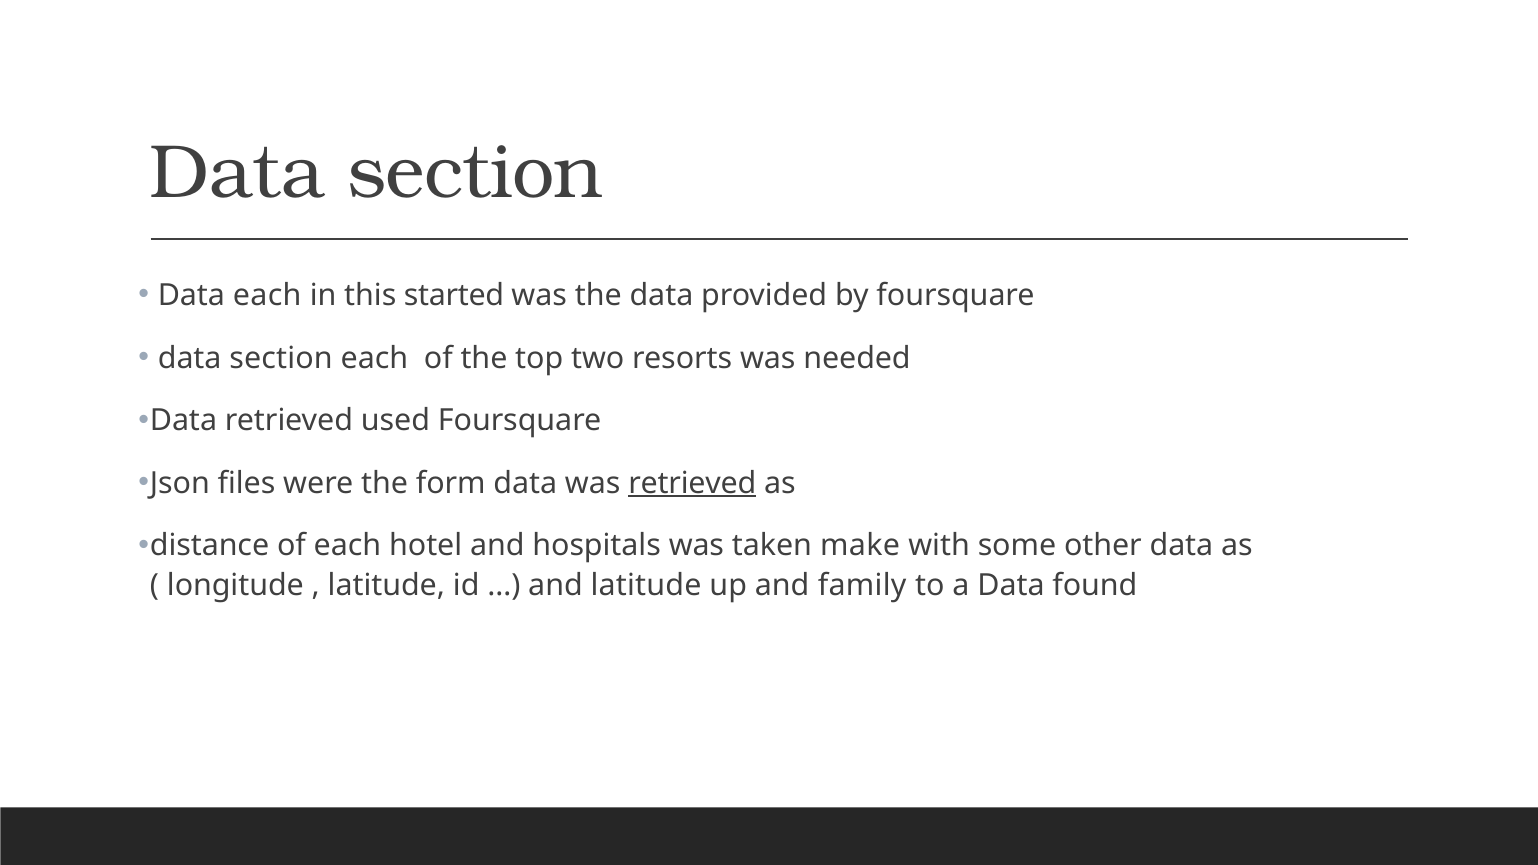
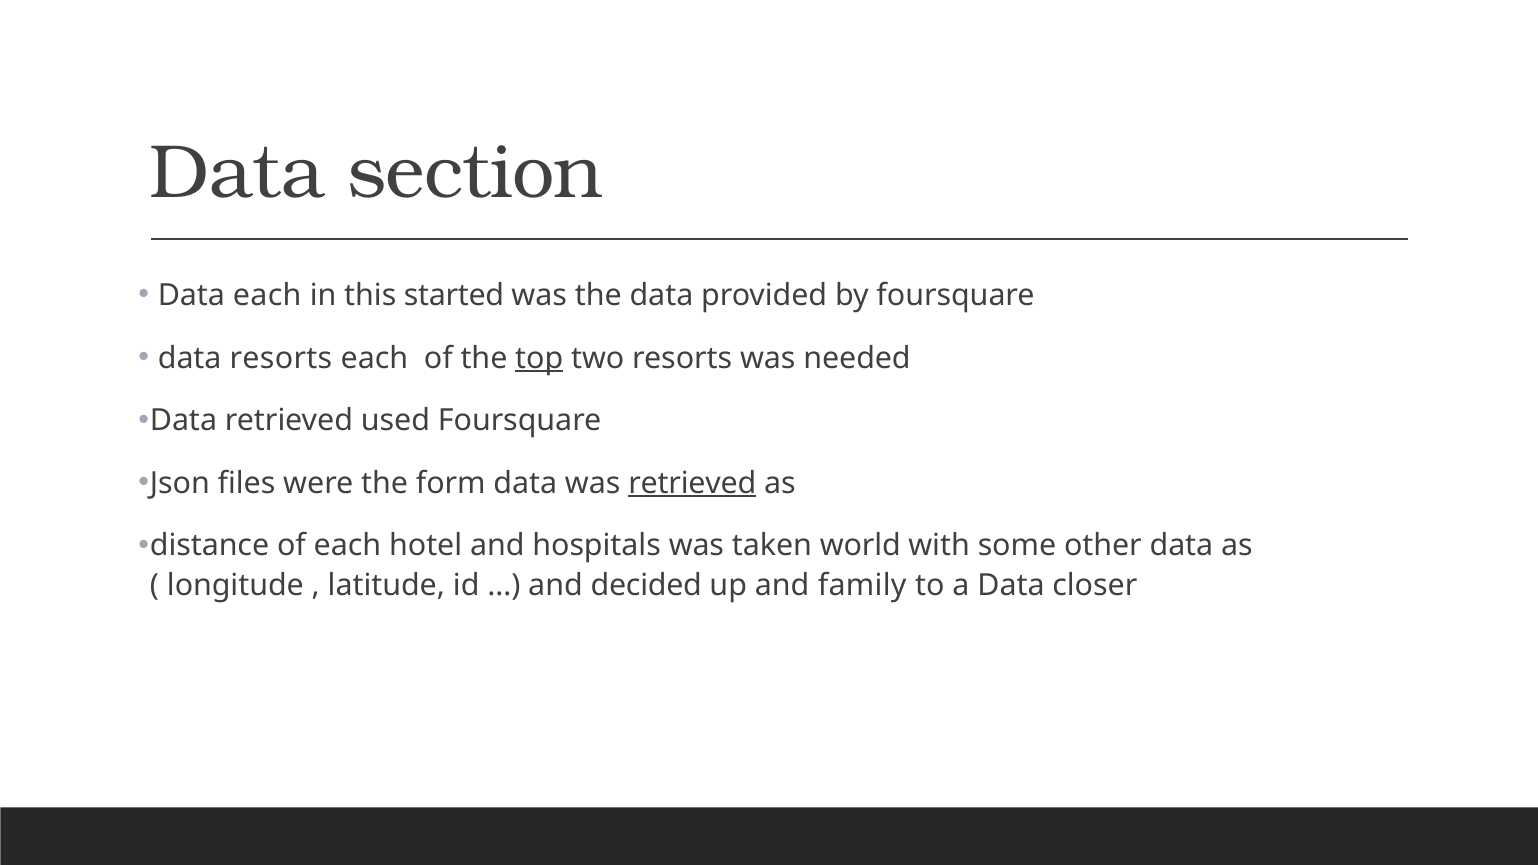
section at (281, 358): section -> resorts
top underline: none -> present
make: make -> world
and latitude: latitude -> decided
found: found -> closer
